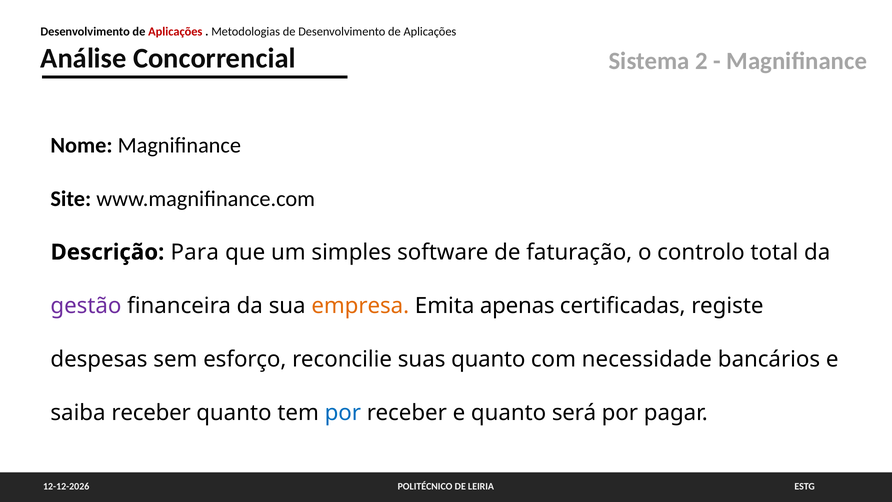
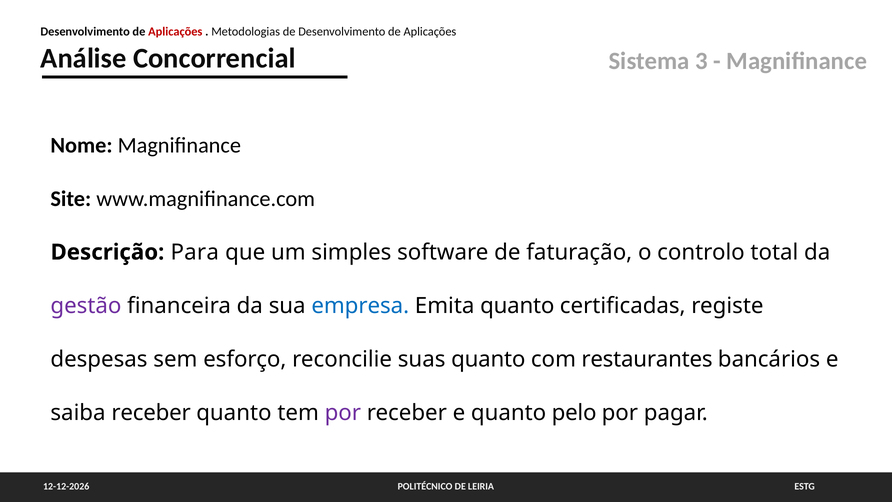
2: 2 -> 3
empresa colour: orange -> blue
Emita apenas: apenas -> quanto
necessidade: necessidade -> restaurantes
por at (343, 413) colour: blue -> purple
será: será -> pelo
